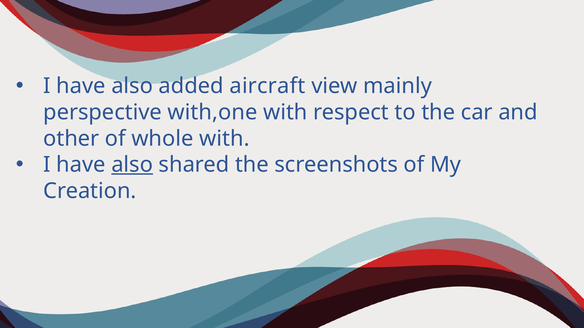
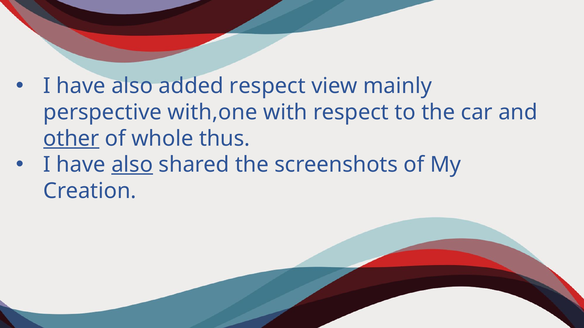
added aircraft: aircraft -> respect
other underline: none -> present
whole with: with -> thus
